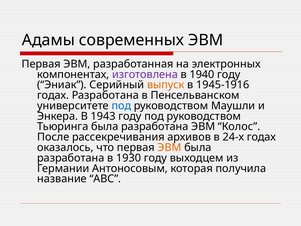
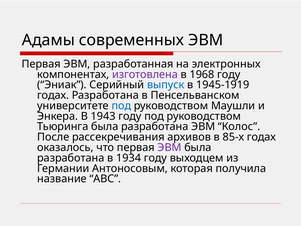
1940: 1940 -> 1968
выпуск colour: orange -> blue
1945-1916: 1945-1916 -> 1945-1919
24-х: 24-х -> 85-х
ЭВМ at (169, 147) colour: orange -> purple
1930: 1930 -> 1934
